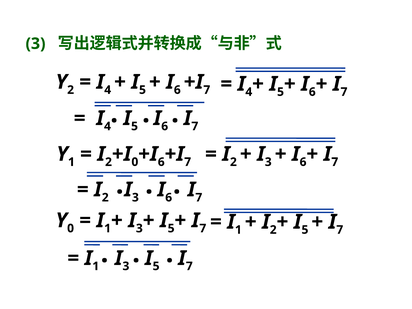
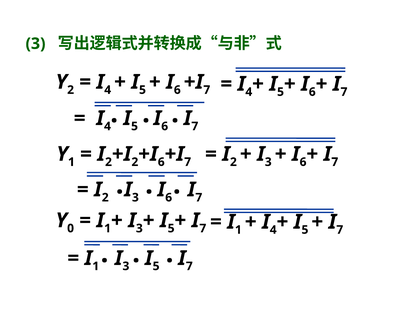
0 at (135, 162): 0 -> 2
2 at (273, 230): 2 -> 4
